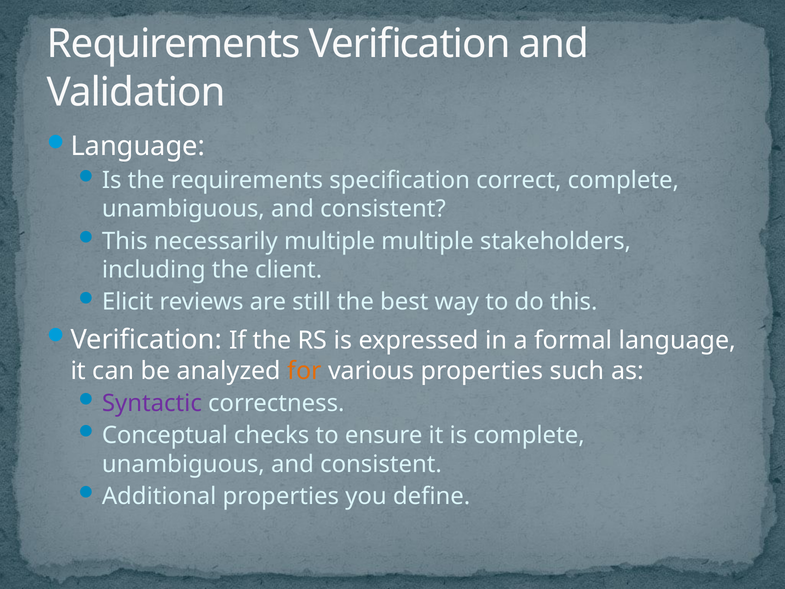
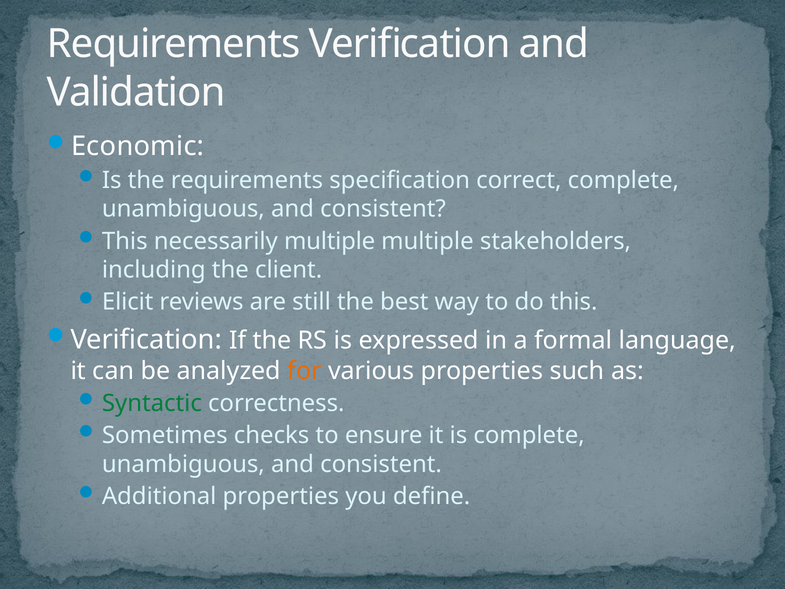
Language at (138, 146): Language -> Economic
Syntactic colour: purple -> green
Conceptual: Conceptual -> Sometimes
